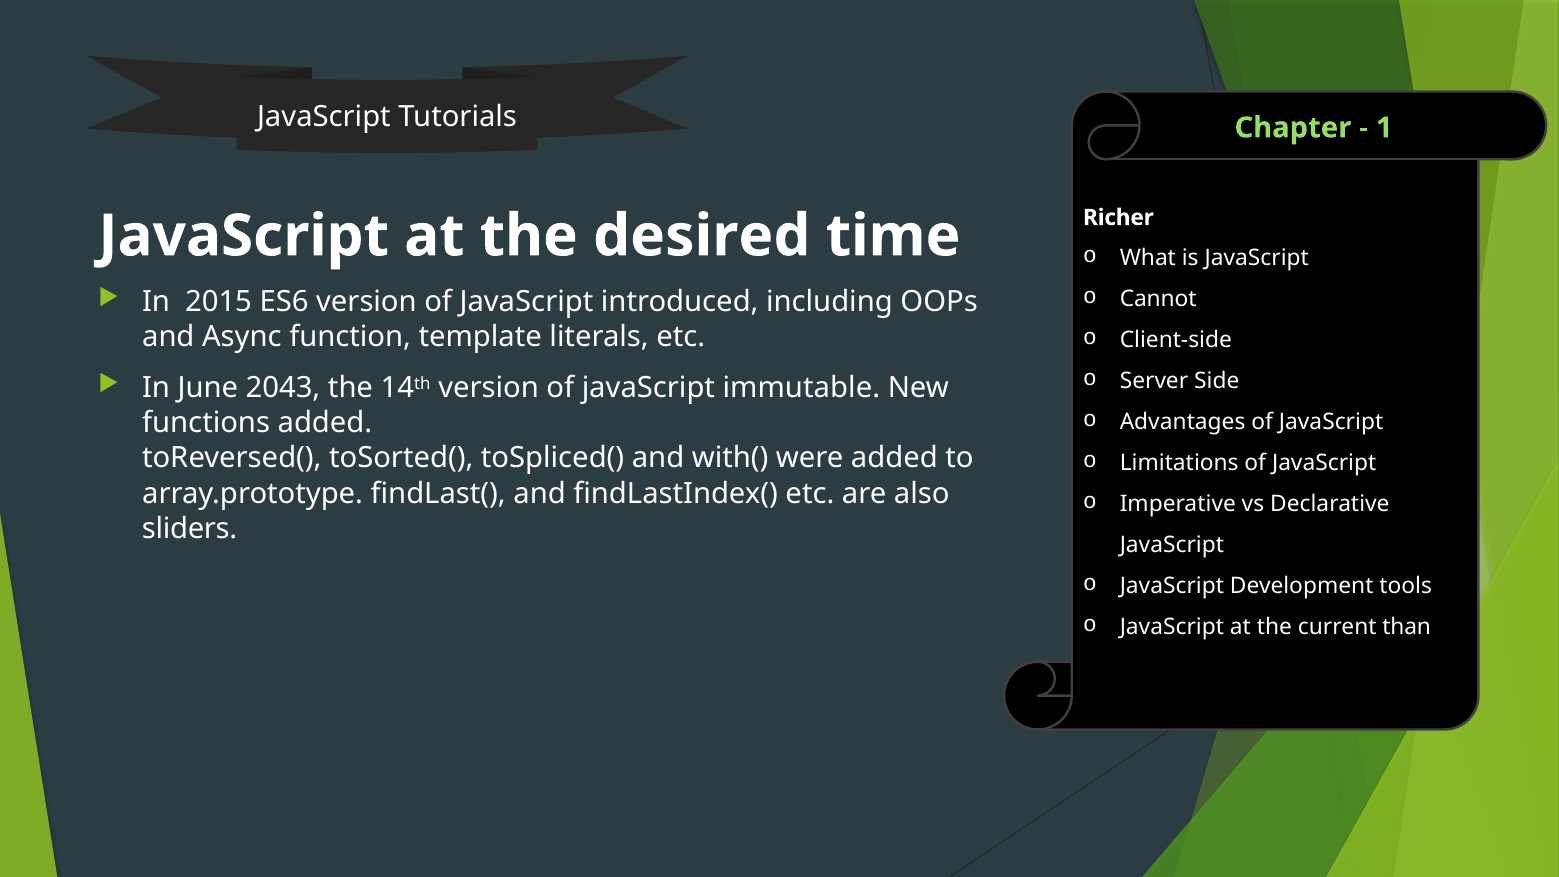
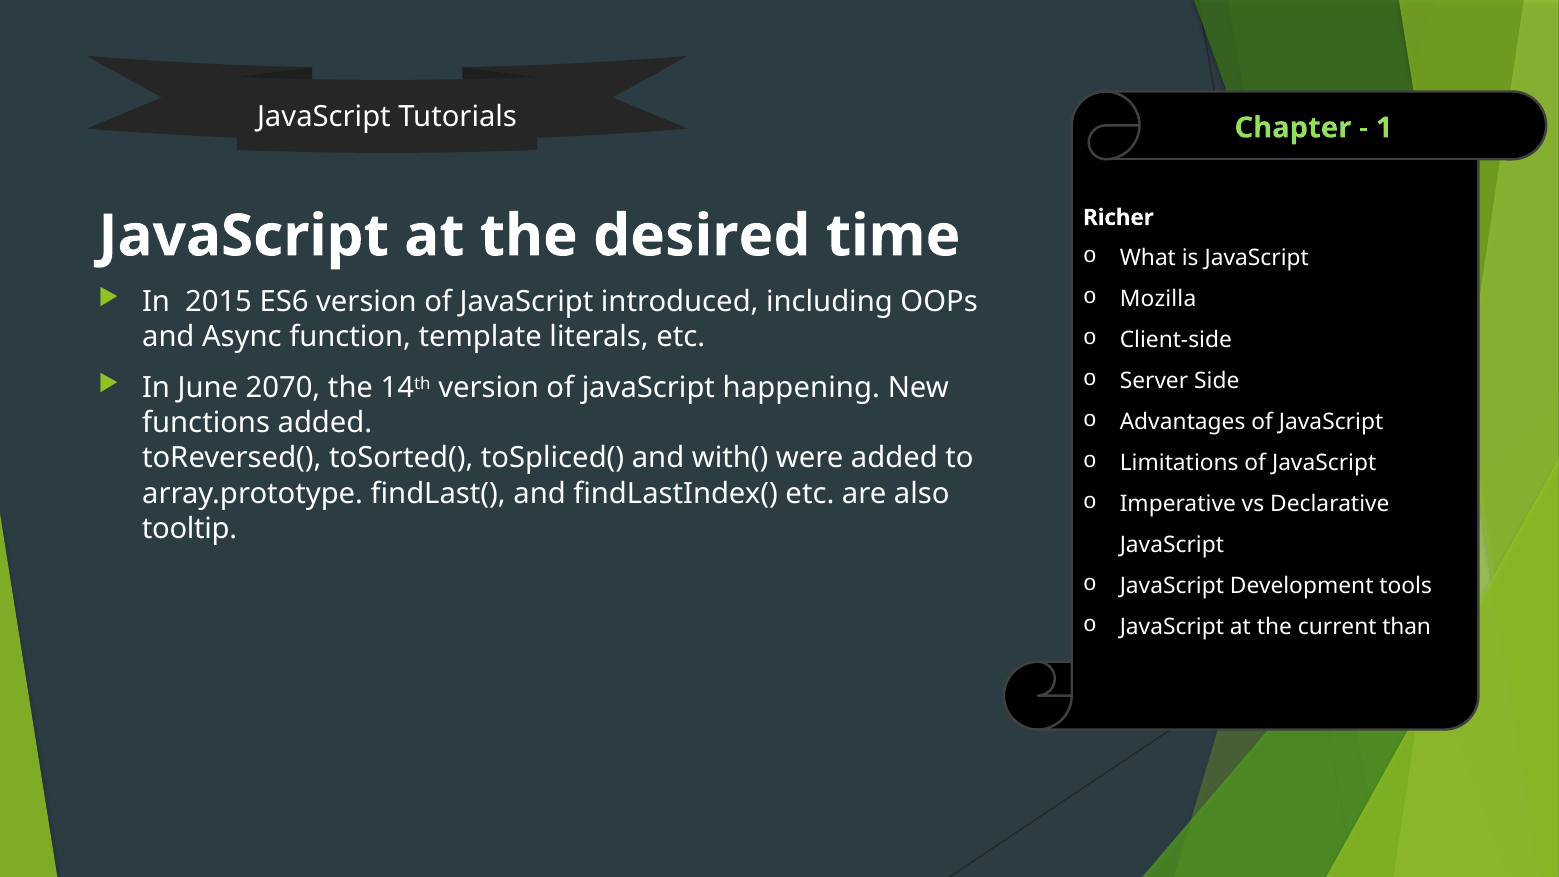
Cannot: Cannot -> Mozilla
2043: 2043 -> 2070
immutable: immutable -> happening
sliders: sliders -> tooltip
